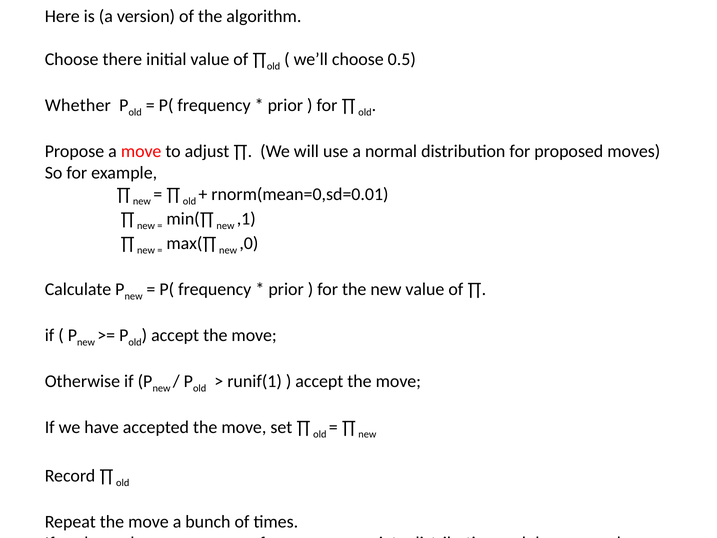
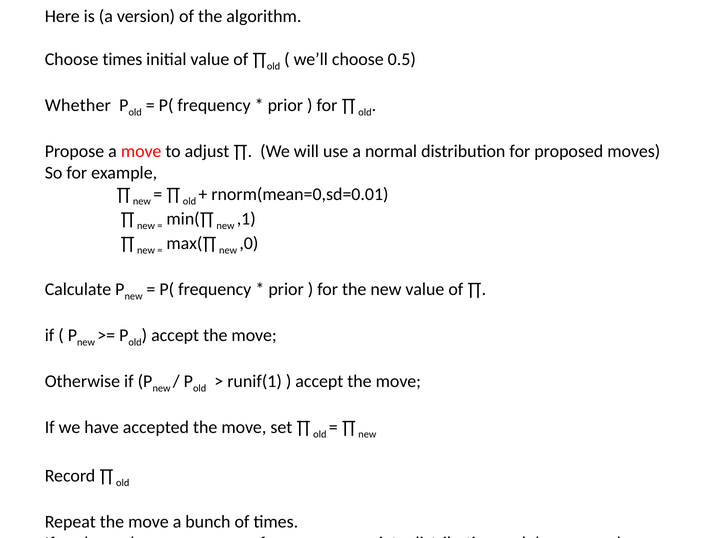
Choose there: there -> times
